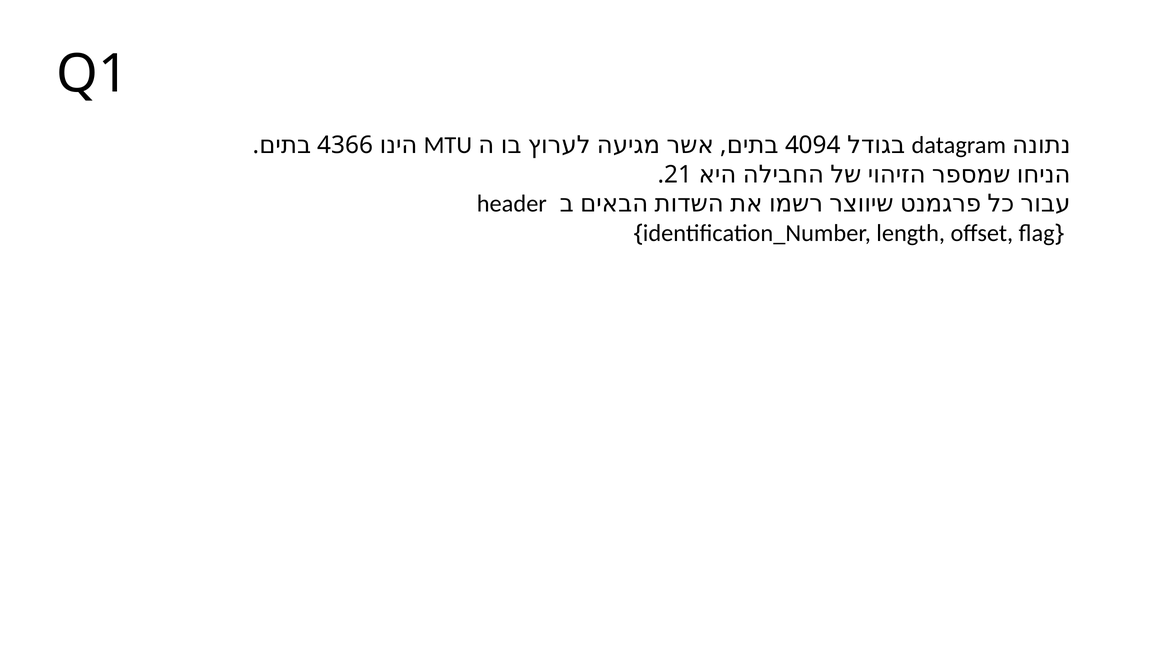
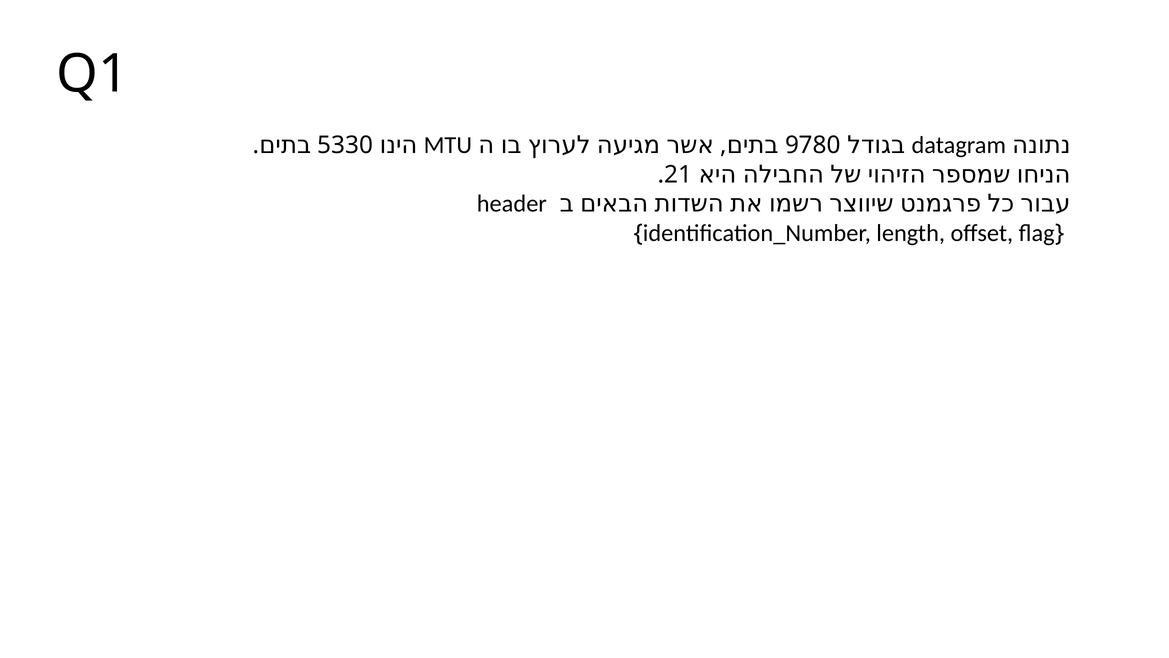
4366: 4366 -> 5330
4094: 4094 -> 9780
